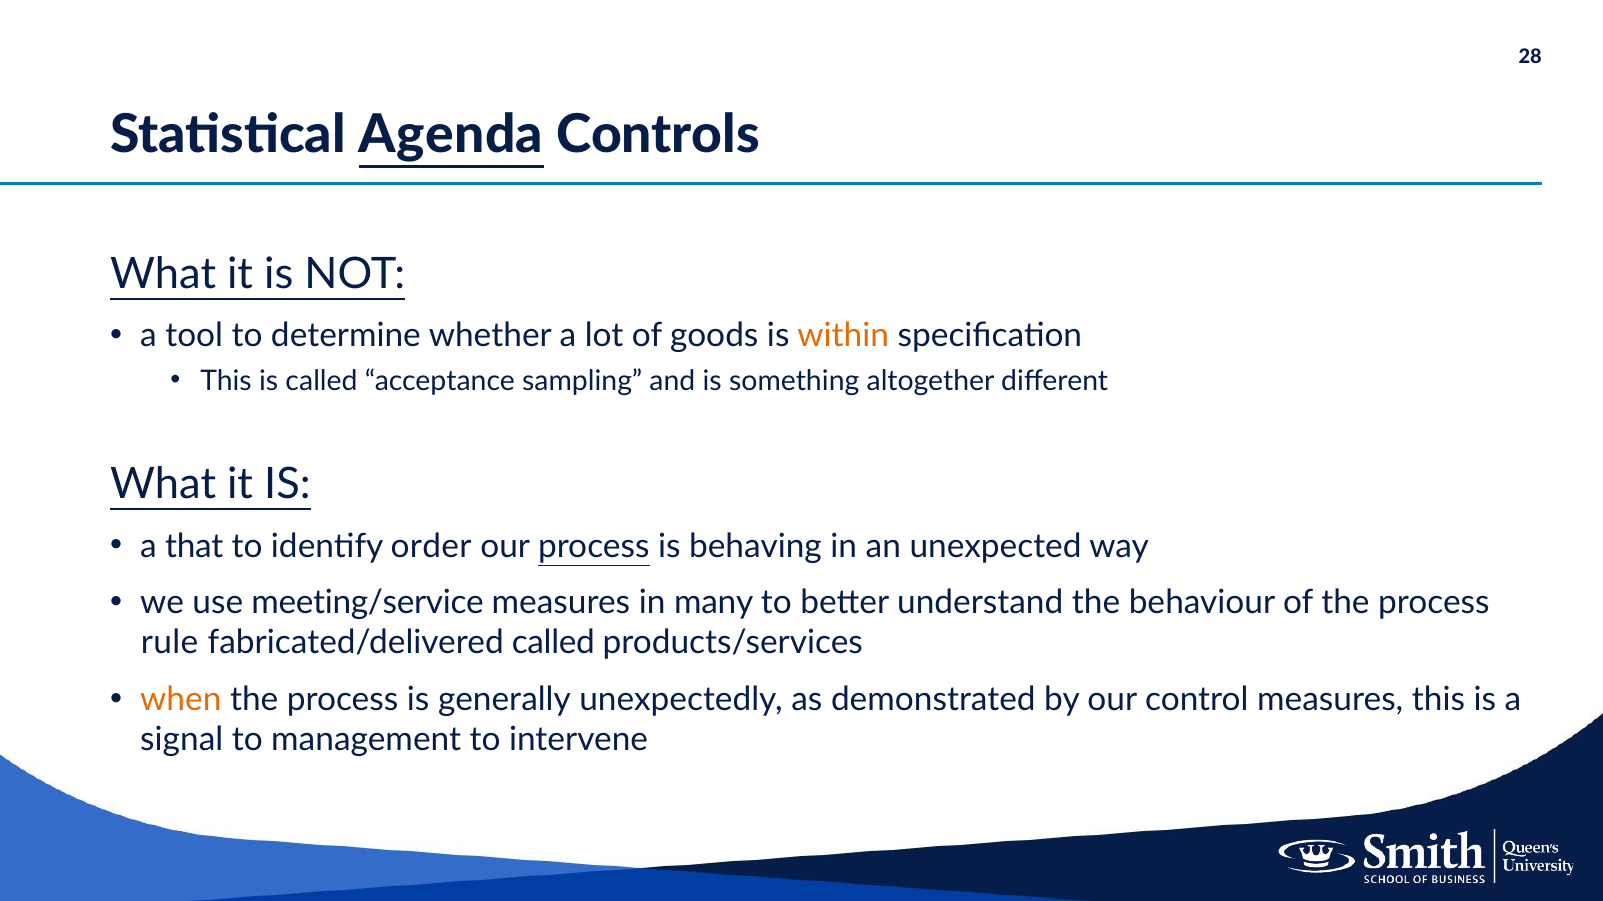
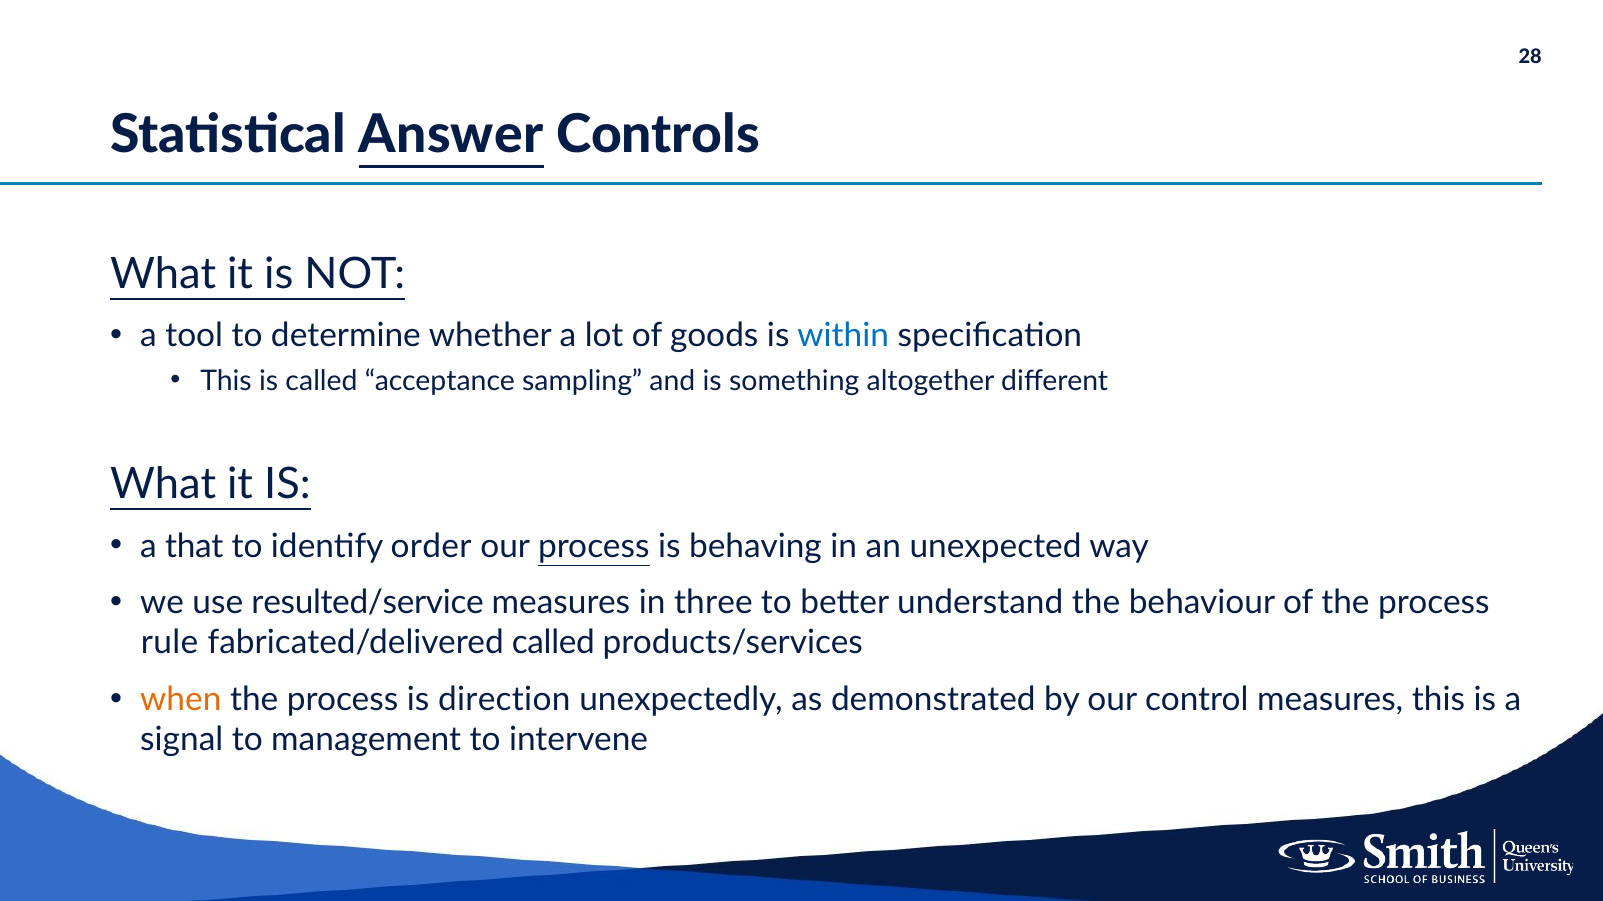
Agenda: Agenda -> Answer
within colour: orange -> blue
meeting/service: meeting/service -> resulted/service
many: many -> three
generally: generally -> direction
